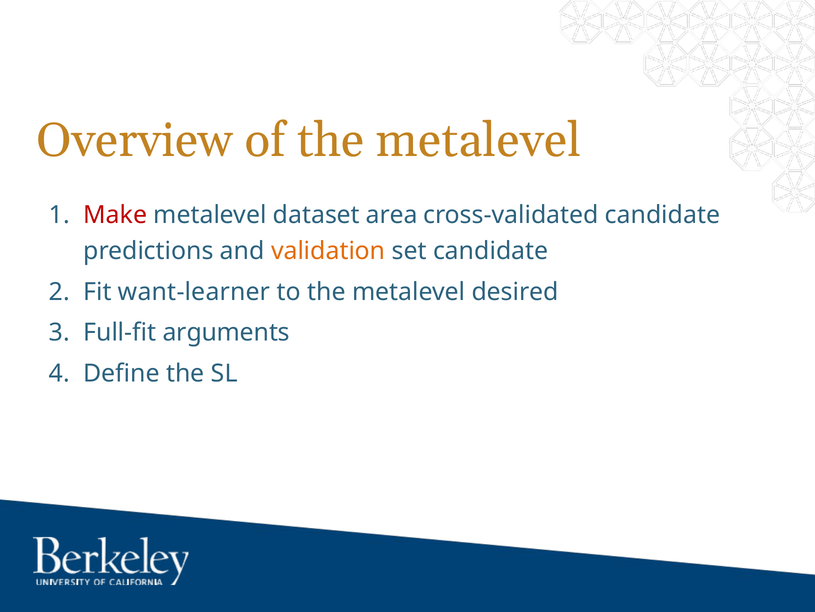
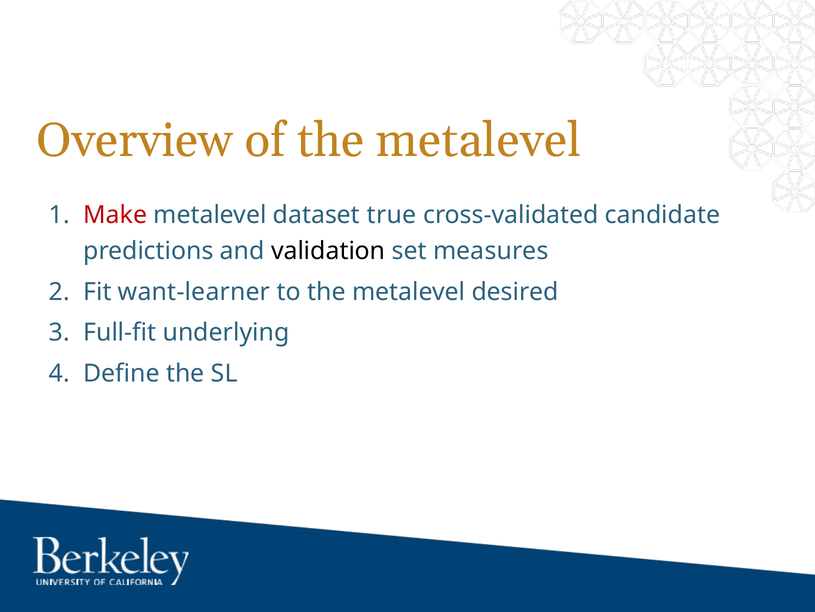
area: area -> true
validation colour: orange -> black
set candidate: candidate -> measures
arguments: arguments -> underlying
